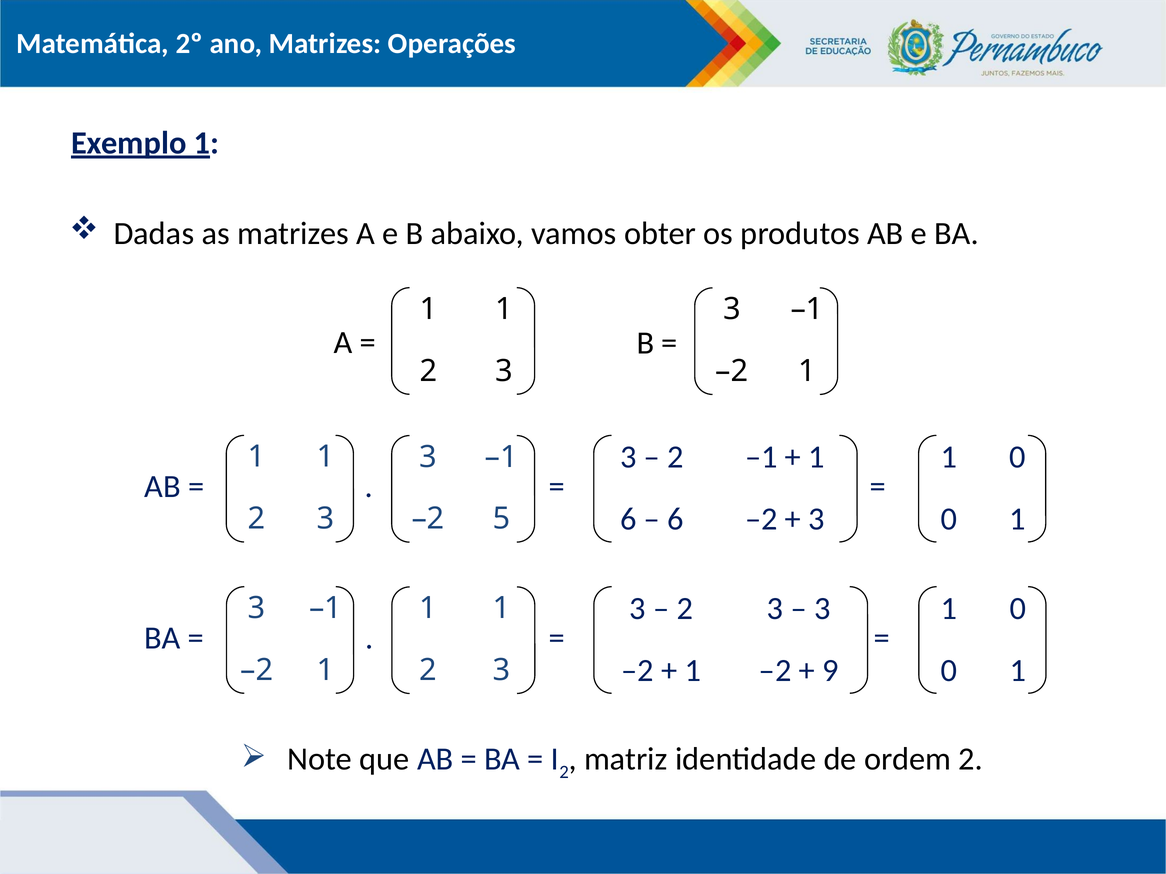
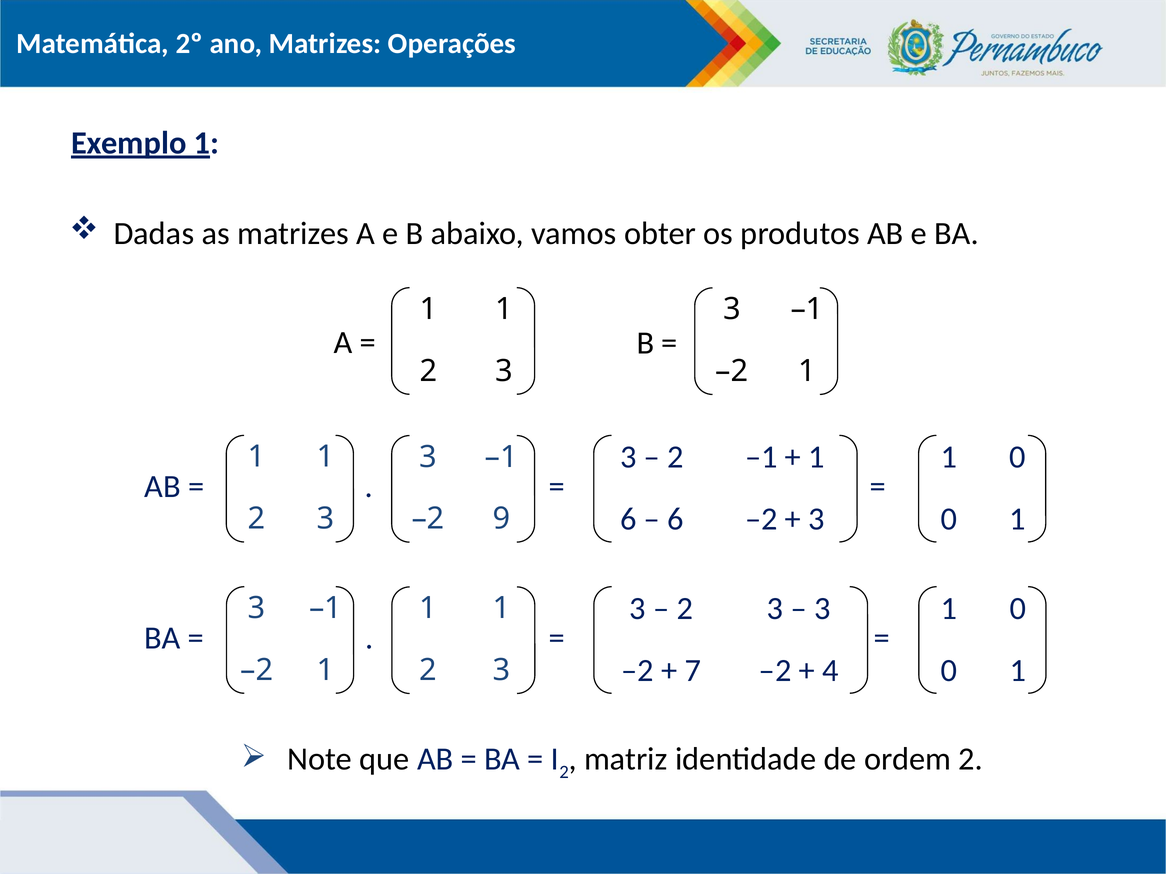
5: 5 -> 9
1 at (693, 671): 1 -> 7
9: 9 -> 4
